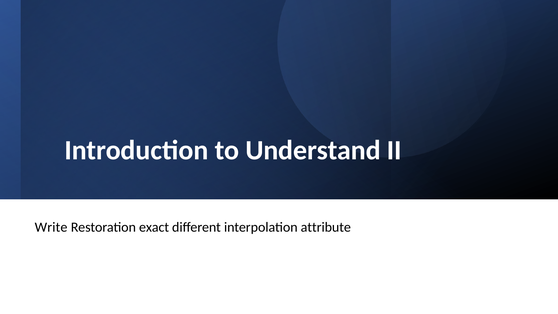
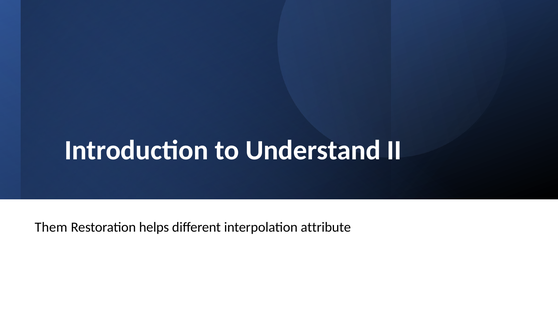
Write: Write -> Them
exact: exact -> helps
